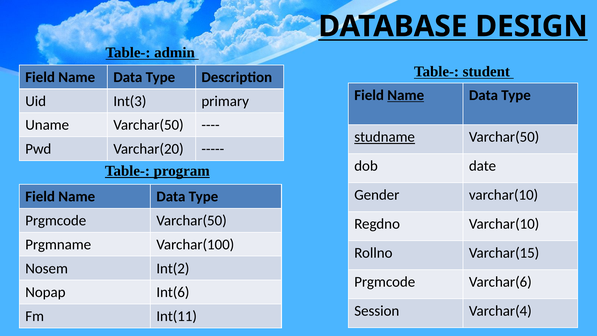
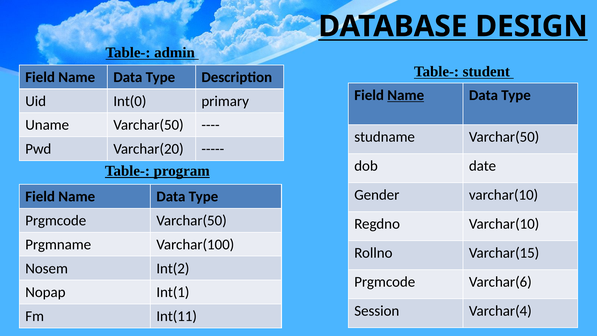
Int(3: Int(3 -> Int(0
studname underline: present -> none
Int(6: Int(6 -> Int(1
